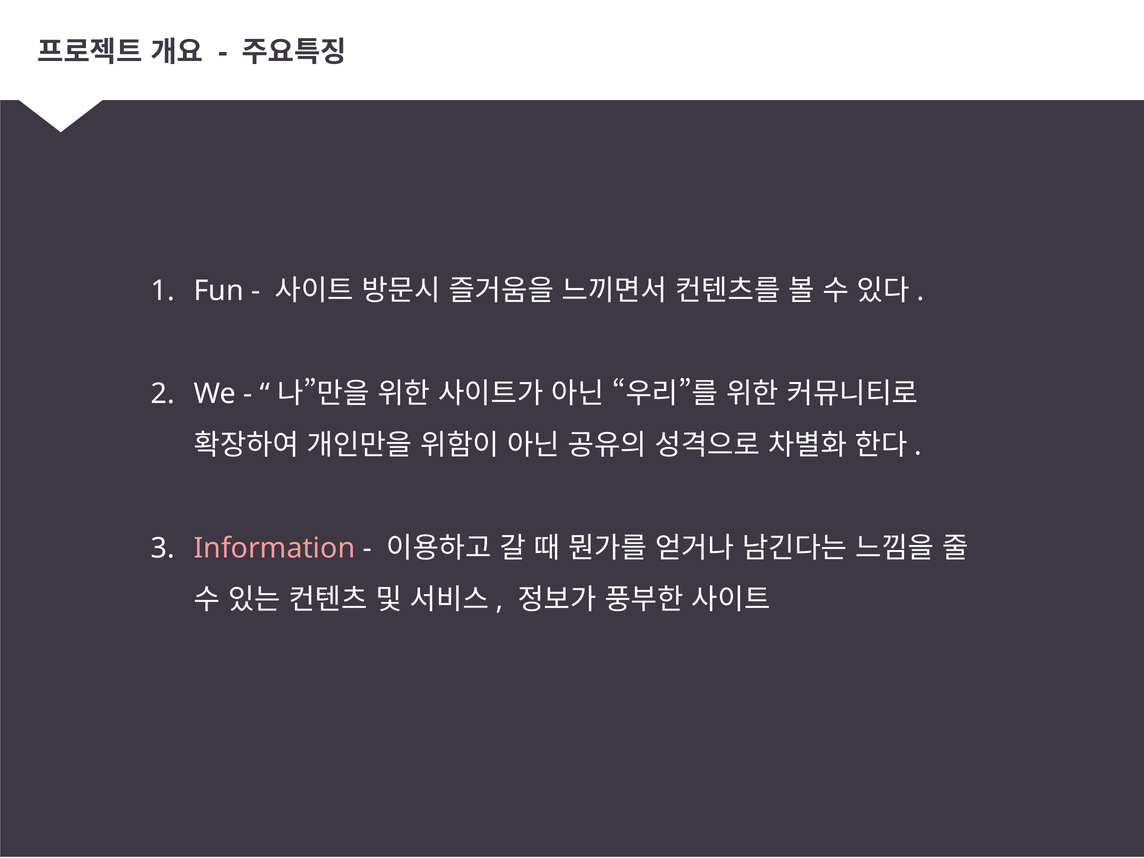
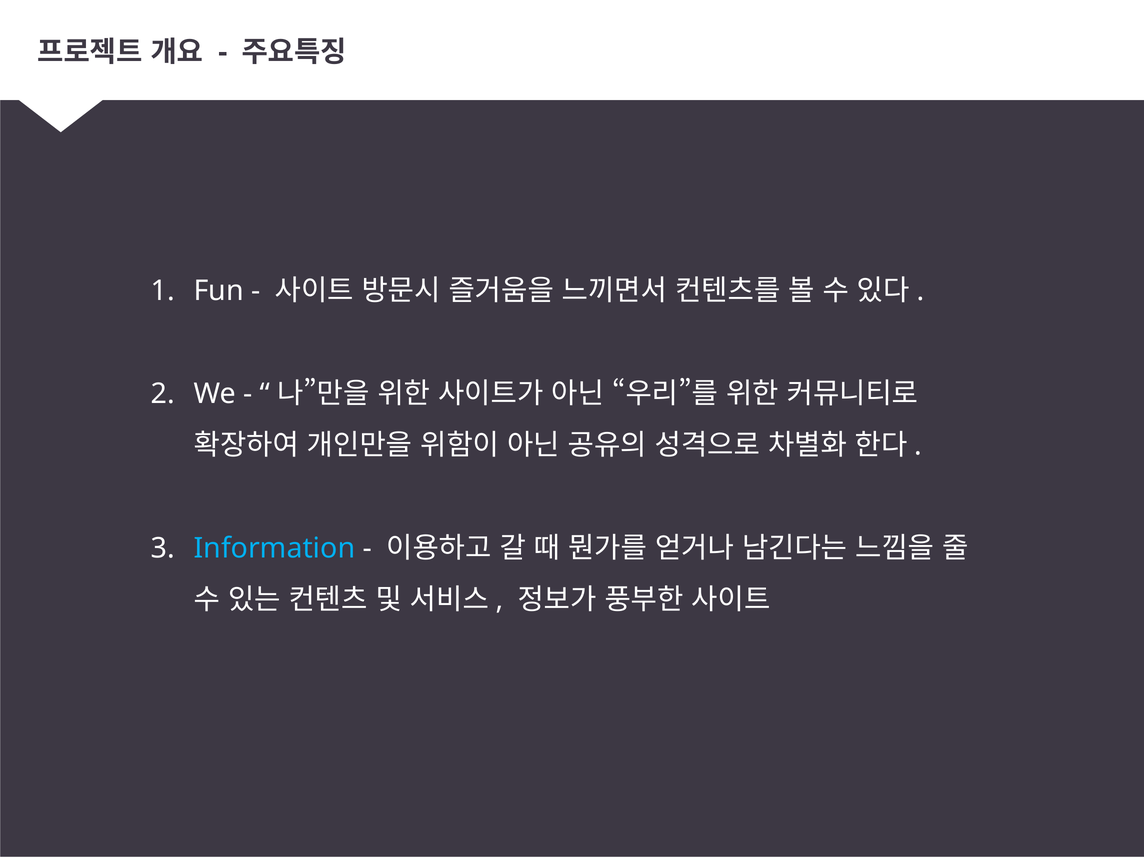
Information colour: pink -> light blue
